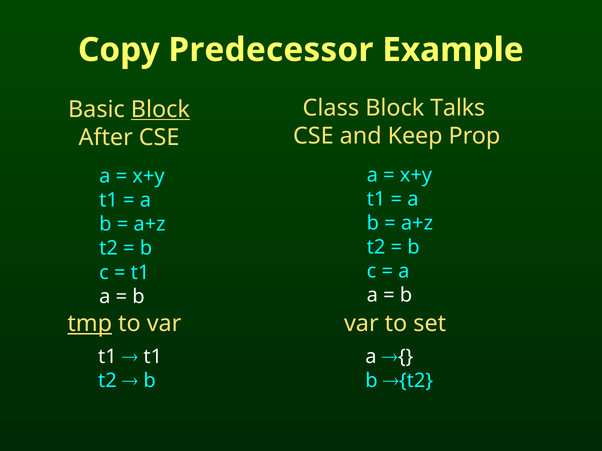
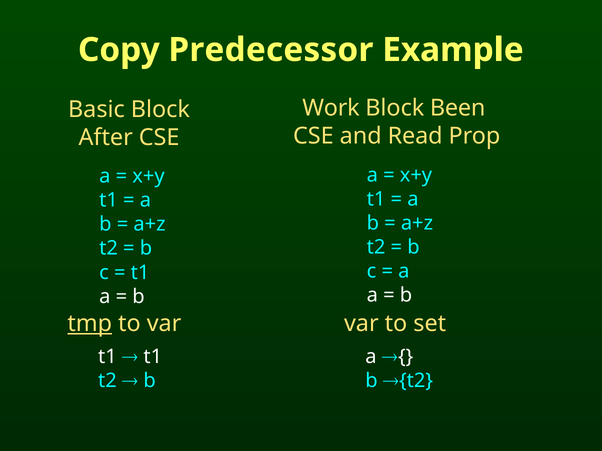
Class: Class -> Work
Talks: Talks -> Been
Block at (160, 110) underline: present -> none
Keep: Keep -> Read
